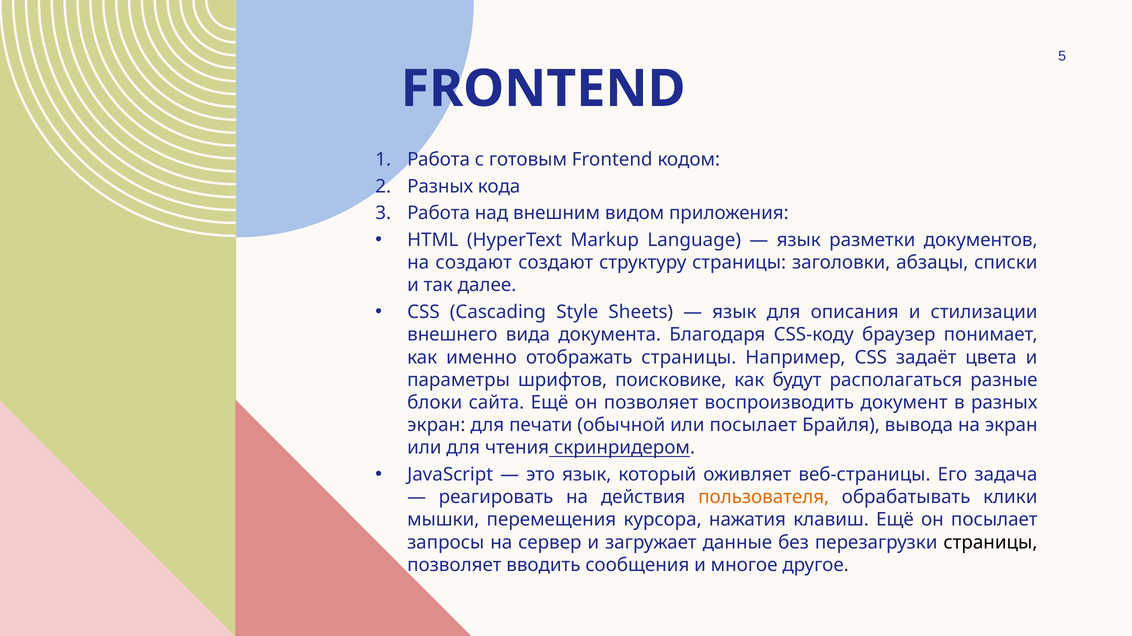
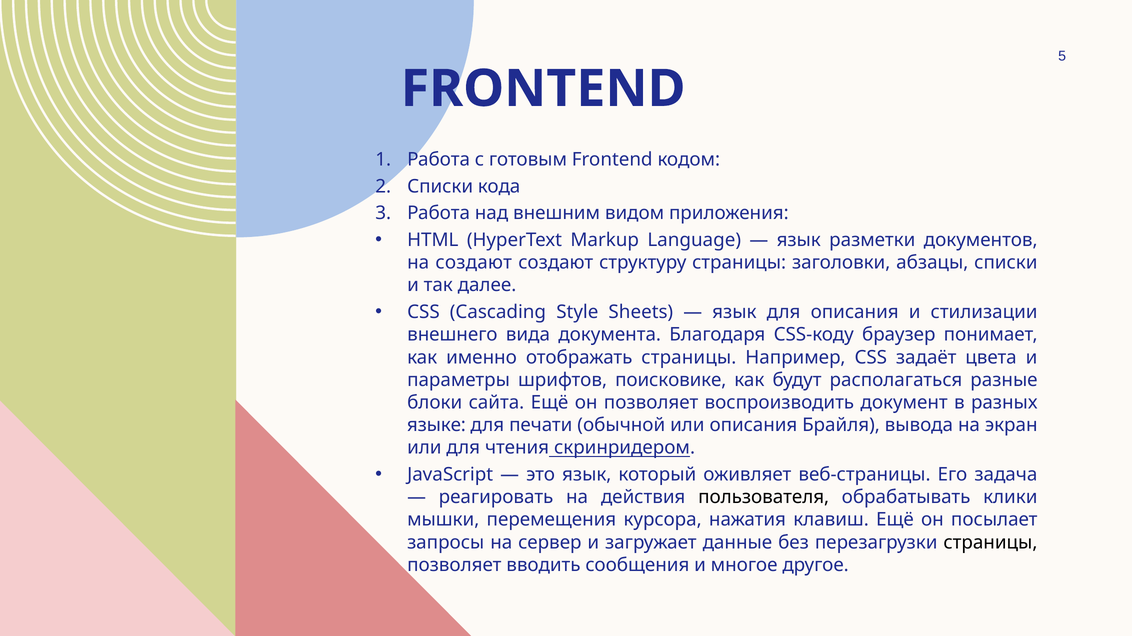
Разных at (440, 187): Разных -> Списки
экран at (436, 426): экран -> языке
или посылает: посылает -> описания
пользователя colour: orange -> black
